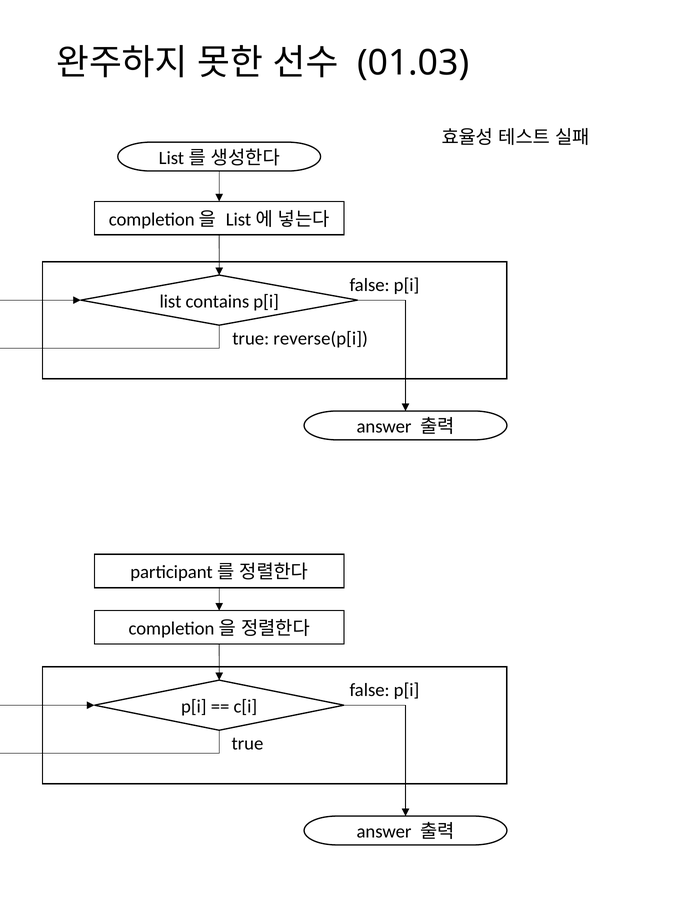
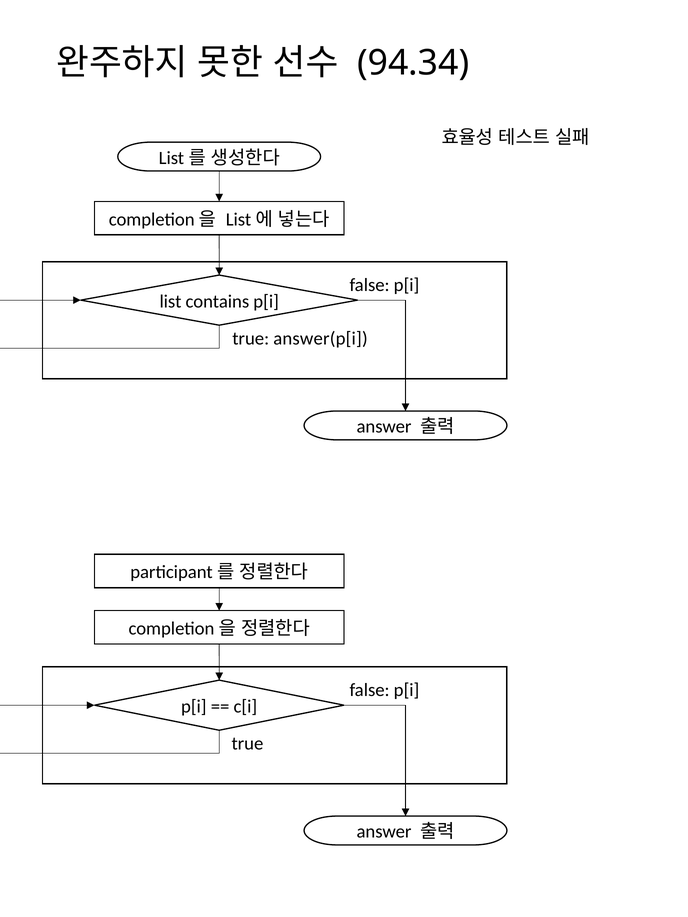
01.03: 01.03 -> 94.34
reverse(p[i: reverse(p[i -> answer(p[i
